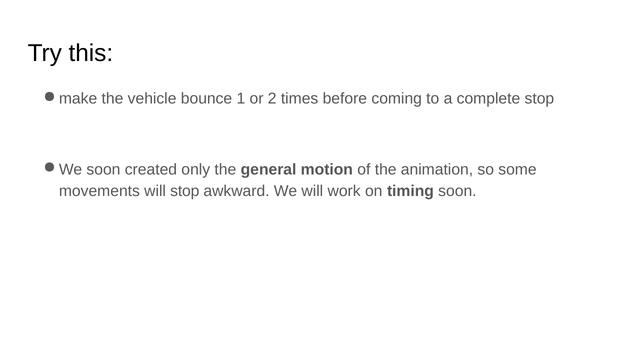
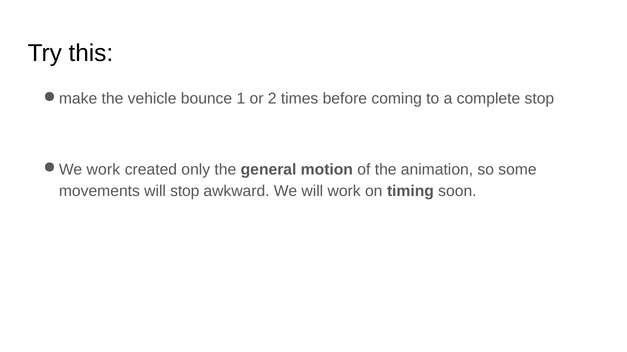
soon at (103, 170): soon -> work
